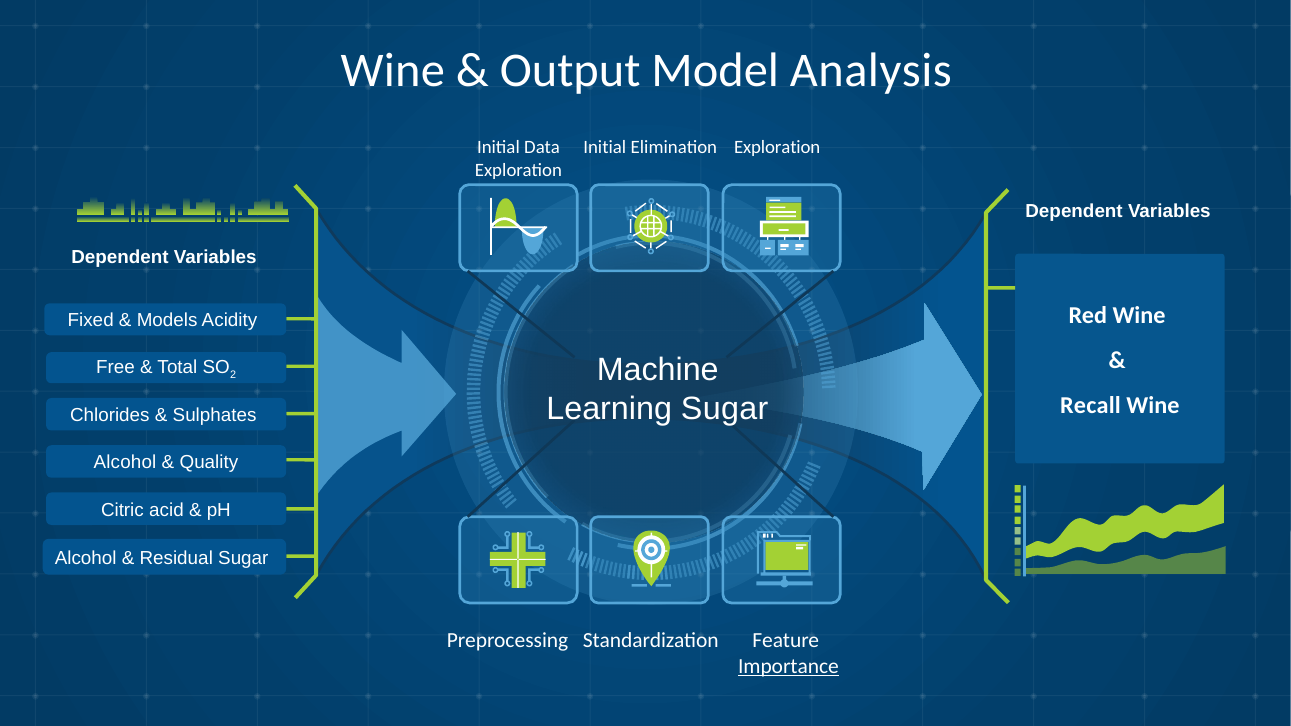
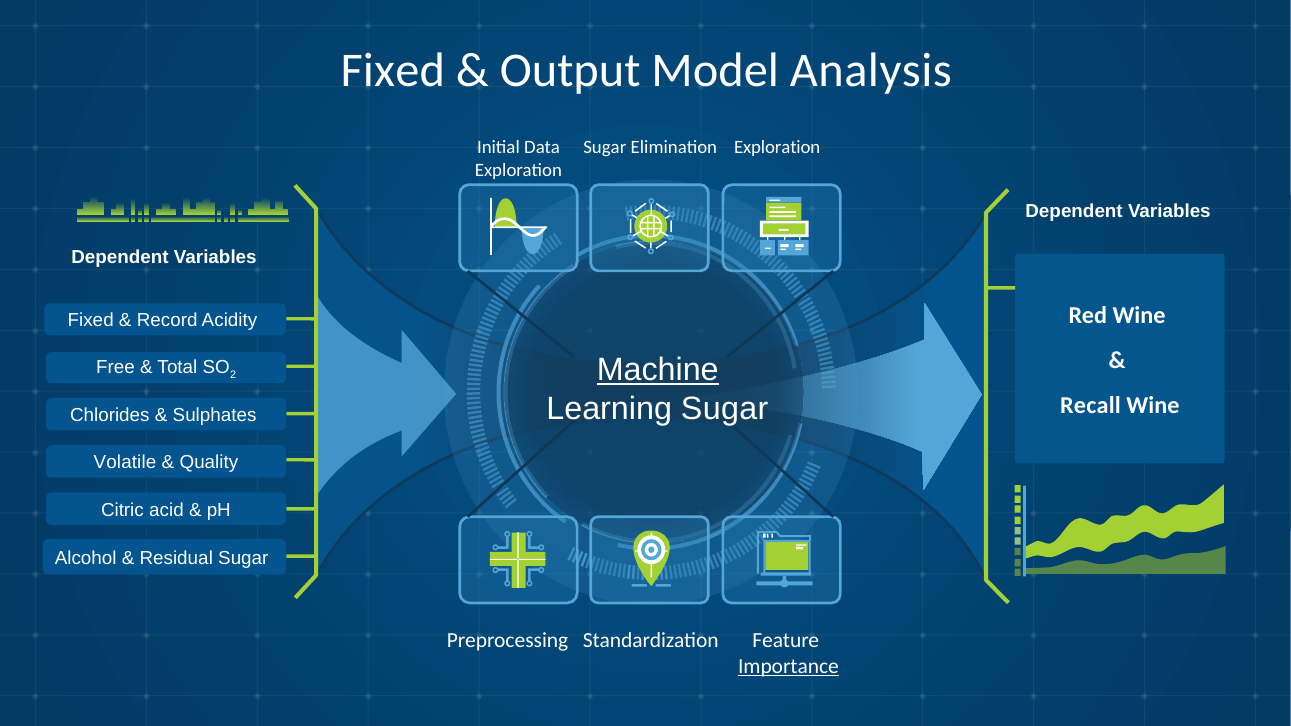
Wine at (393, 70): Wine -> Fixed
Initial at (605, 148): Initial -> Sugar
Models: Models -> Record
Machine underline: none -> present
Alcohol at (125, 463): Alcohol -> Volatile
